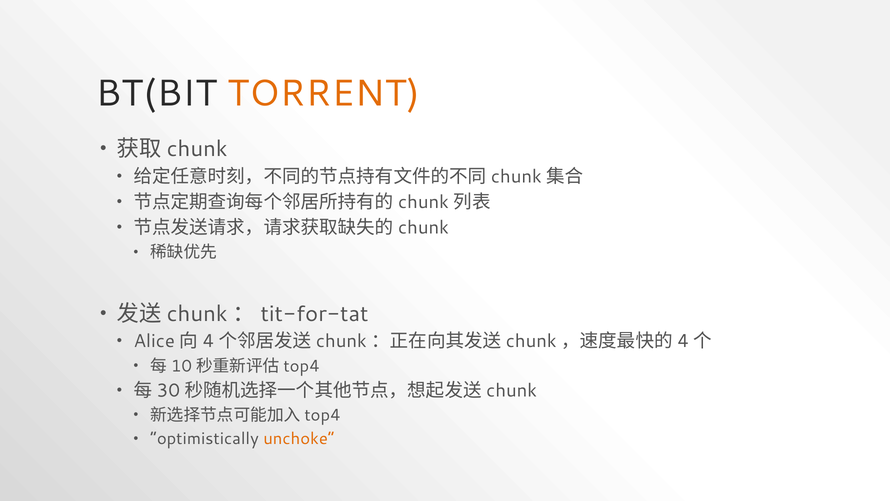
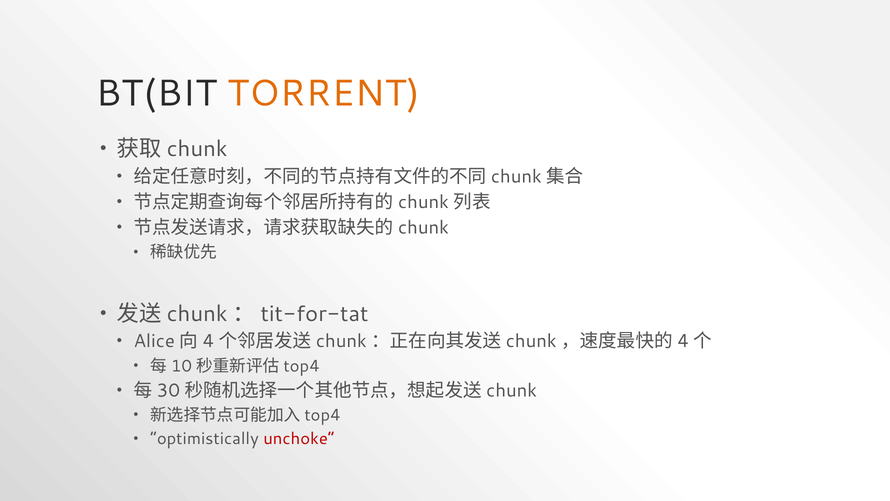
unchoke colour: orange -> red
